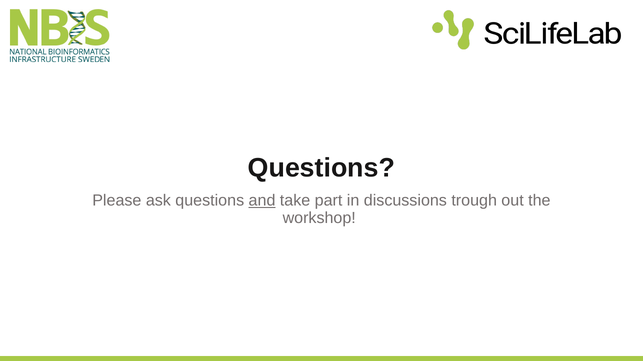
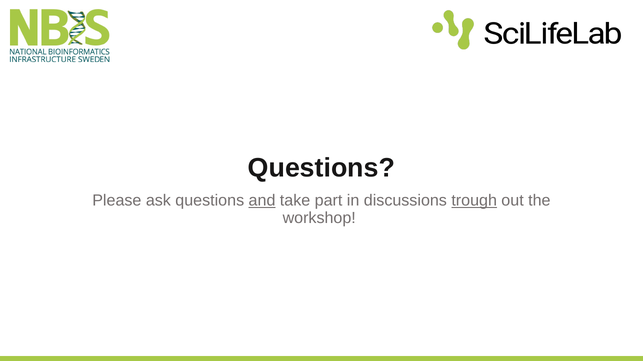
trough underline: none -> present
